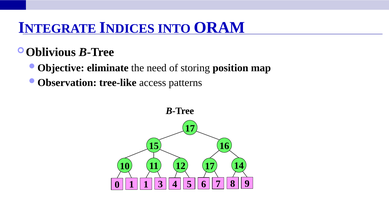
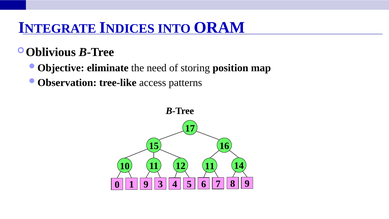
12 17: 17 -> 11
1 1: 1 -> 9
